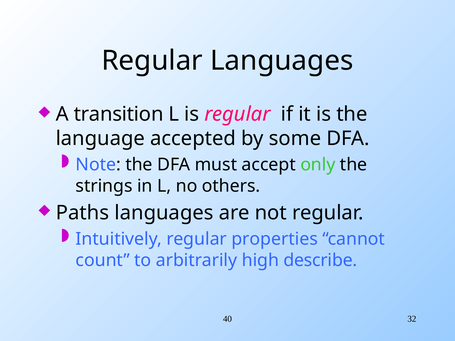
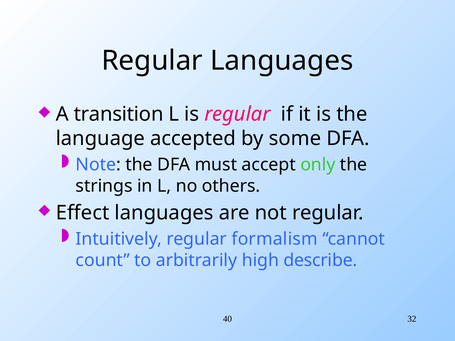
Paths: Paths -> Effect
properties: properties -> formalism
